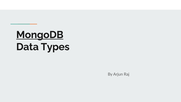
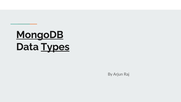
Types underline: none -> present
